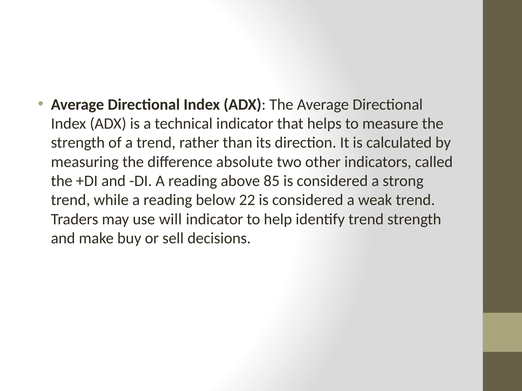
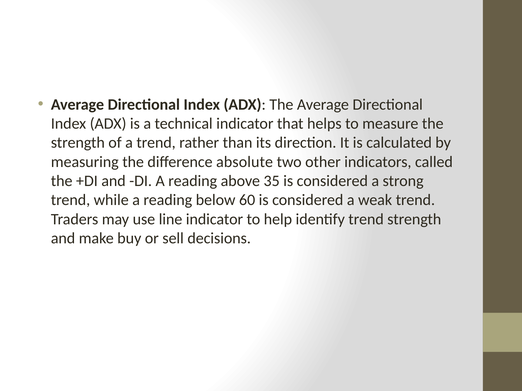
85: 85 -> 35
22: 22 -> 60
will: will -> line
